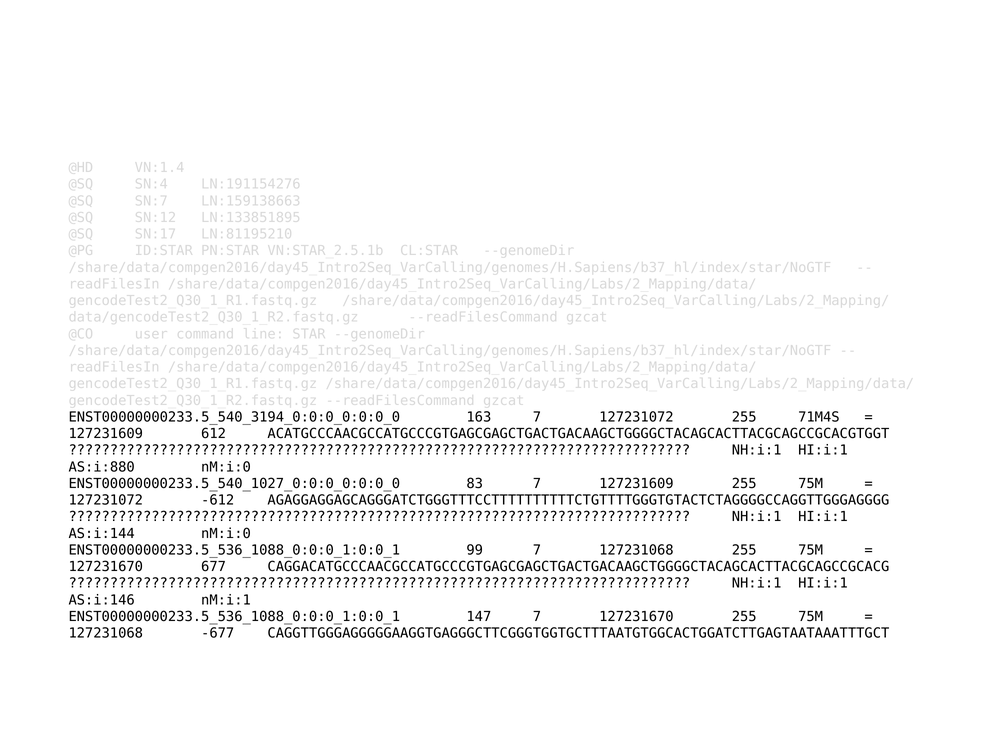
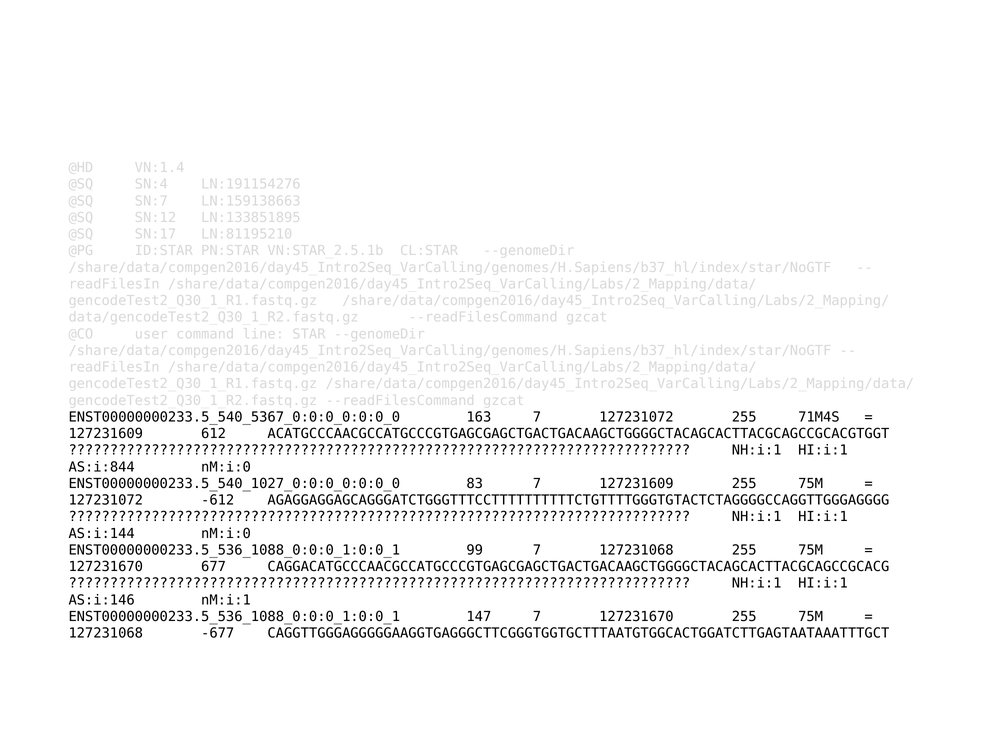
ENST00000000233.5_540_3194_0:0:0_0:0:0_0: ENST00000000233.5_540_3194_0:0:0_0:0:0_0 -> ENST00000000233.5_540_5367_0:0:0_0:0:0_0
AS:i:880: AS:i:880 -> AS:i:844
